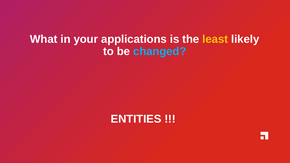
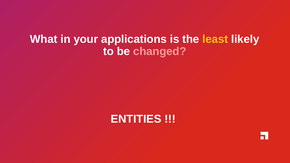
changed colour: light blue -> pink
